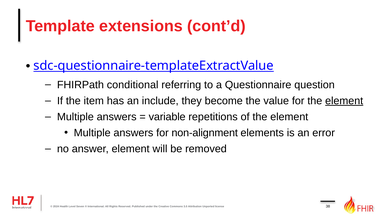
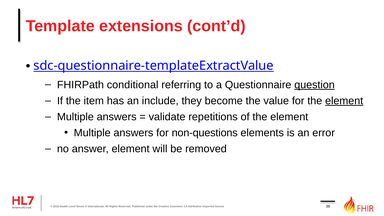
question underline: none -> present
variable: variable -> validate
non-alignment: non-alignment -> non-questions
